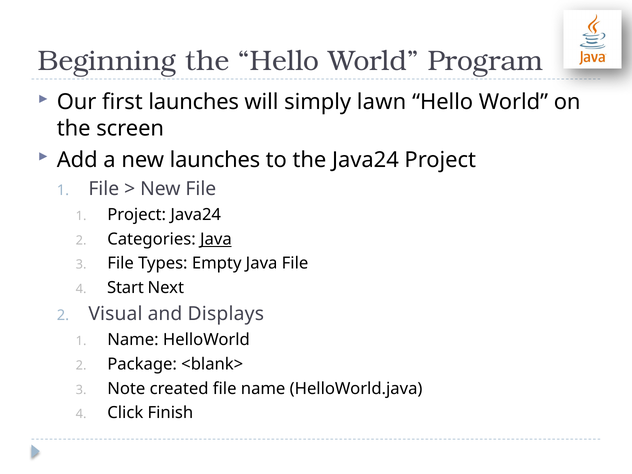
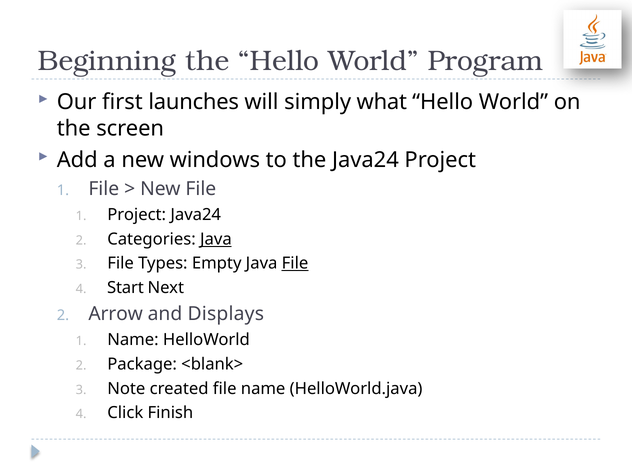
lawn: lawn -> what
new launches: launches -> windows
File at (295, 263) underline: none -> present
Visual: Visual -> Arrow
